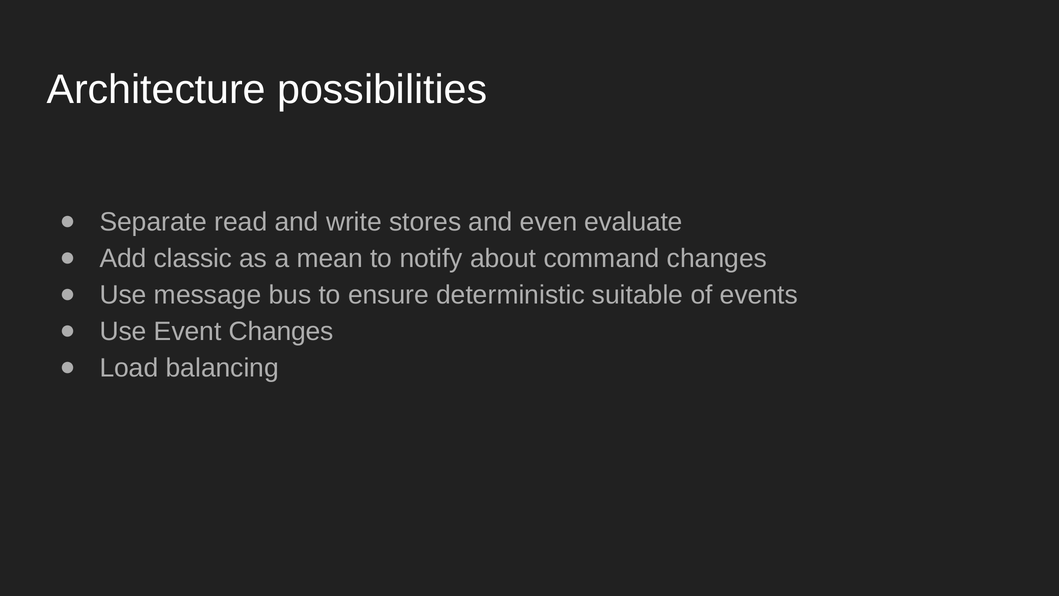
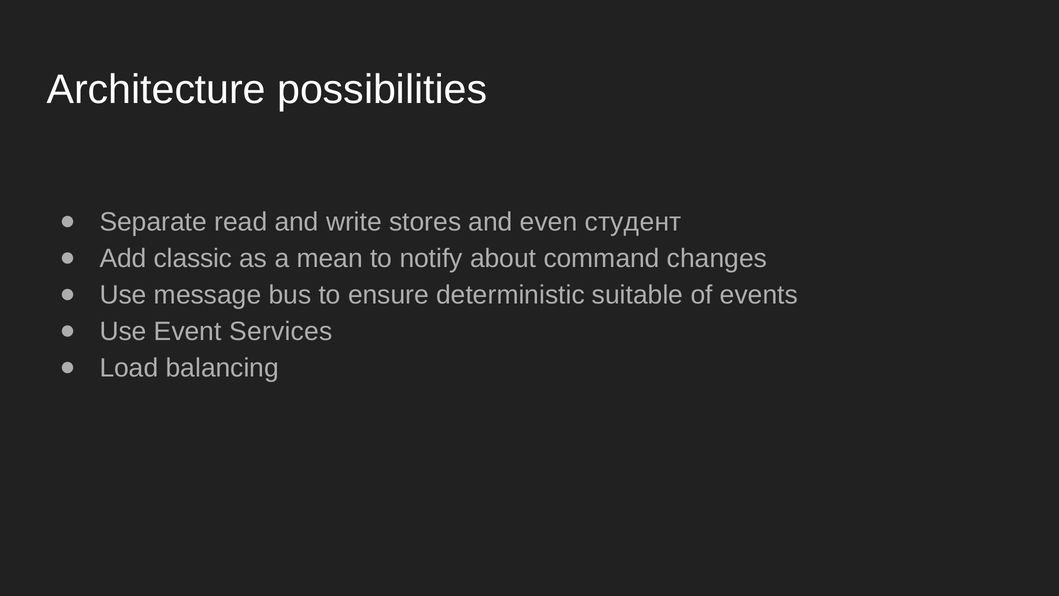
evaluate: evaluate -> студент
Event Changes: Changes -> Services
